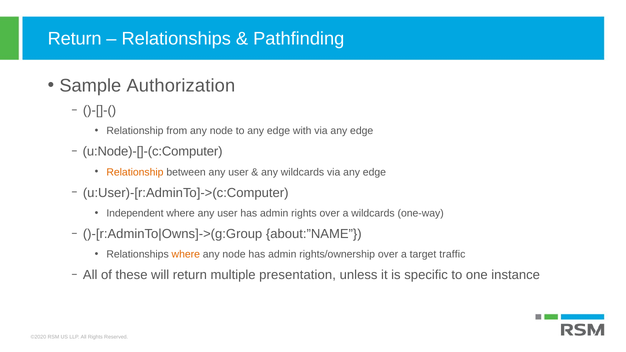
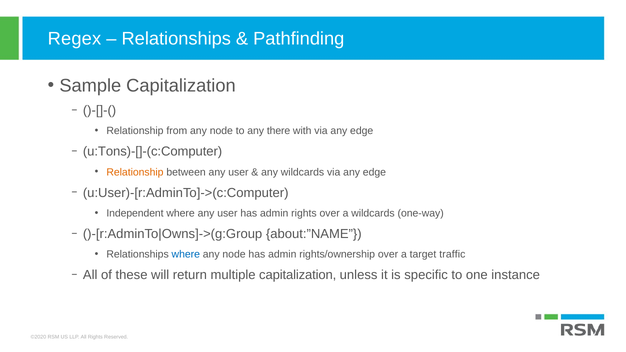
Return at (75, 39): Return -> Regex
Sample Authorization: Authorization -> Capitalization
to any edge: edge -> there
u:Node)-[]-(c:Computer: u:Node)-[]-(c:Computer -> u:Tons)-[]-(c:Computer
where at (186, 254) colour: orange -> blue
multiple presentation: presentation -> capitalization
